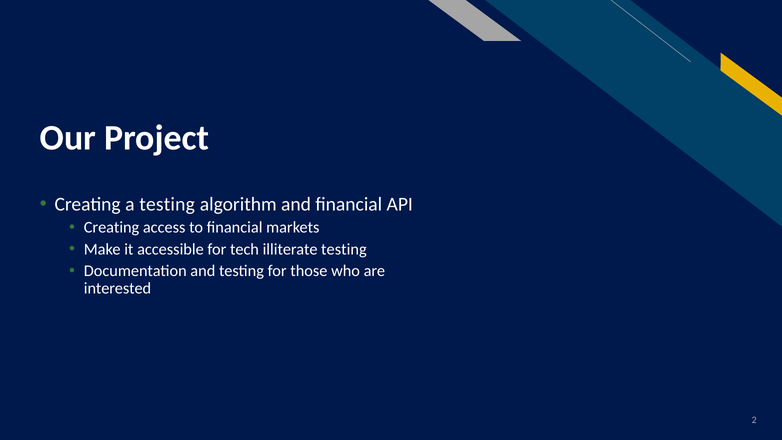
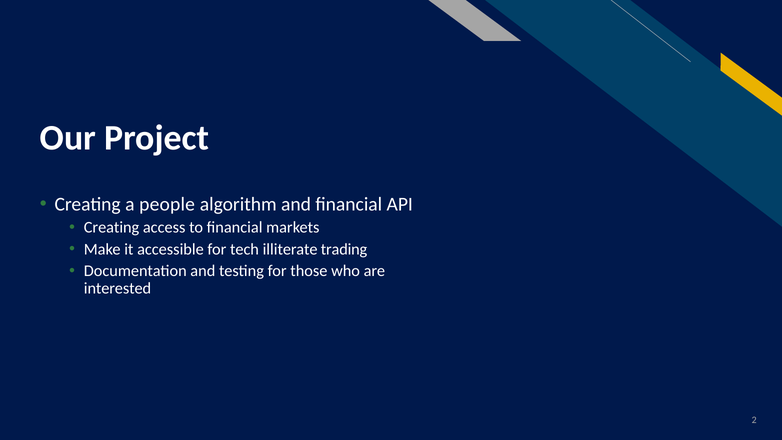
a testing: testing -> people
illiterate testing: testing -> trading
